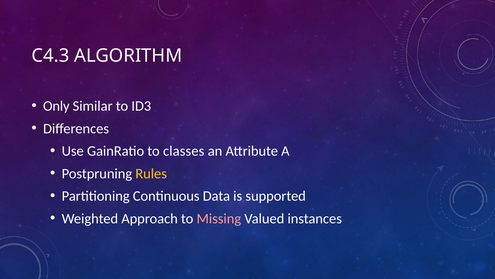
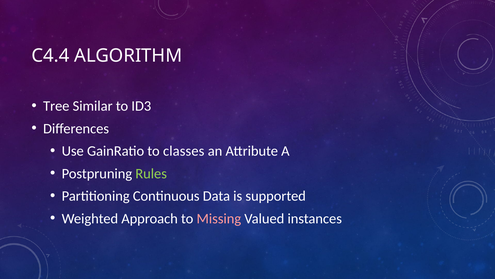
C4.3: C4.3 -> C4.4
Only: Only -> Tree
Rules colour: yellow -> light green
